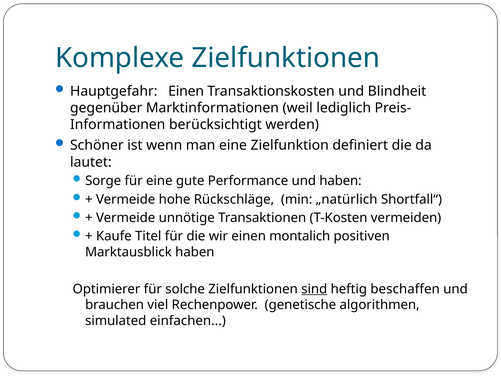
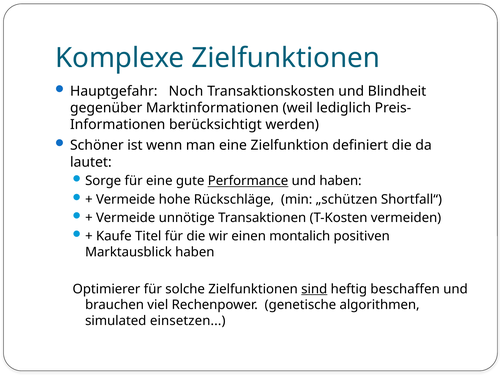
Hauptgefahr Einen: Einen -> Noch
Performance underline: none -> present
„natürlich: „natürlich -> „schützen
einfachen: einfachen -> einsetzen
